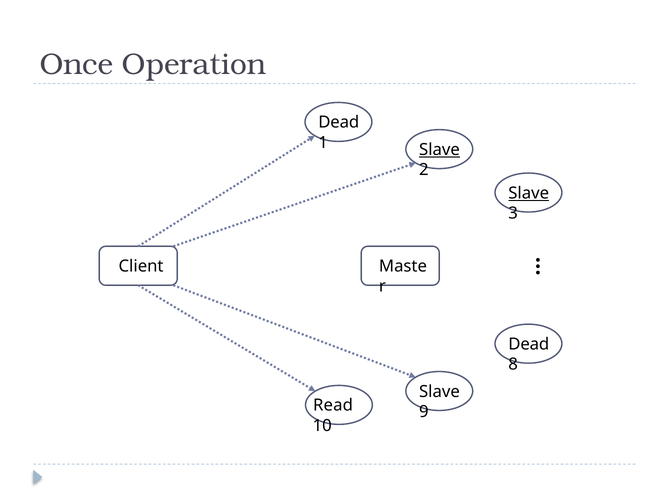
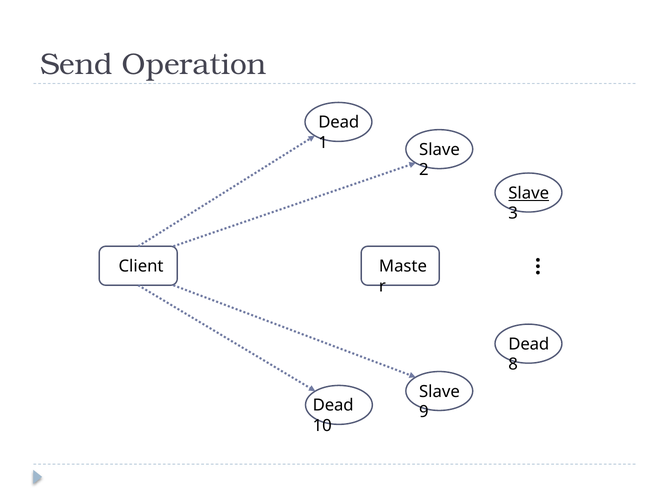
Once: Once -> Send
Slave at (439, 150) underline: present -> none
Read at (333, 406): Read -> Dead
